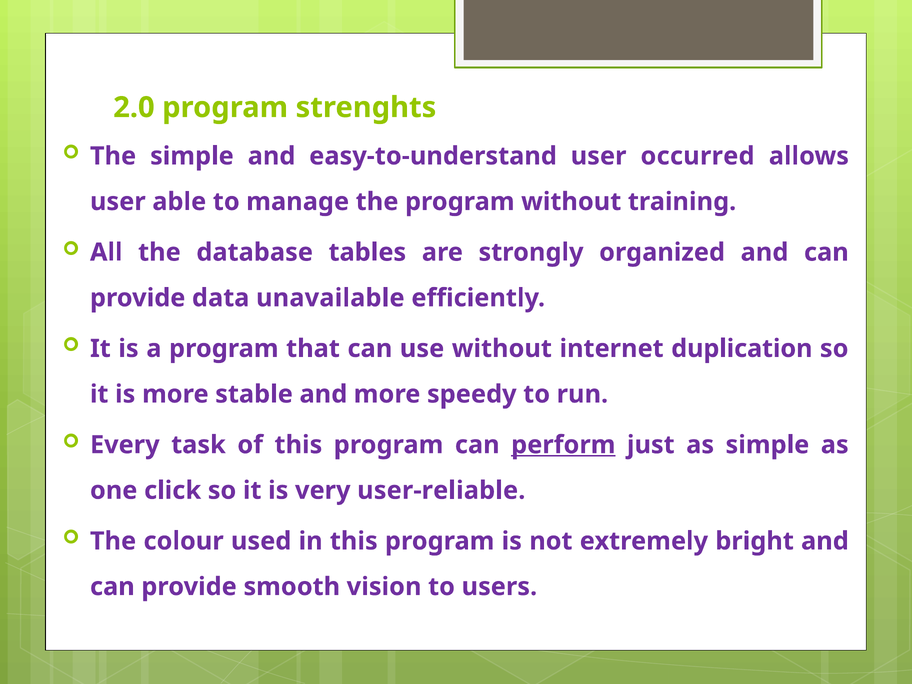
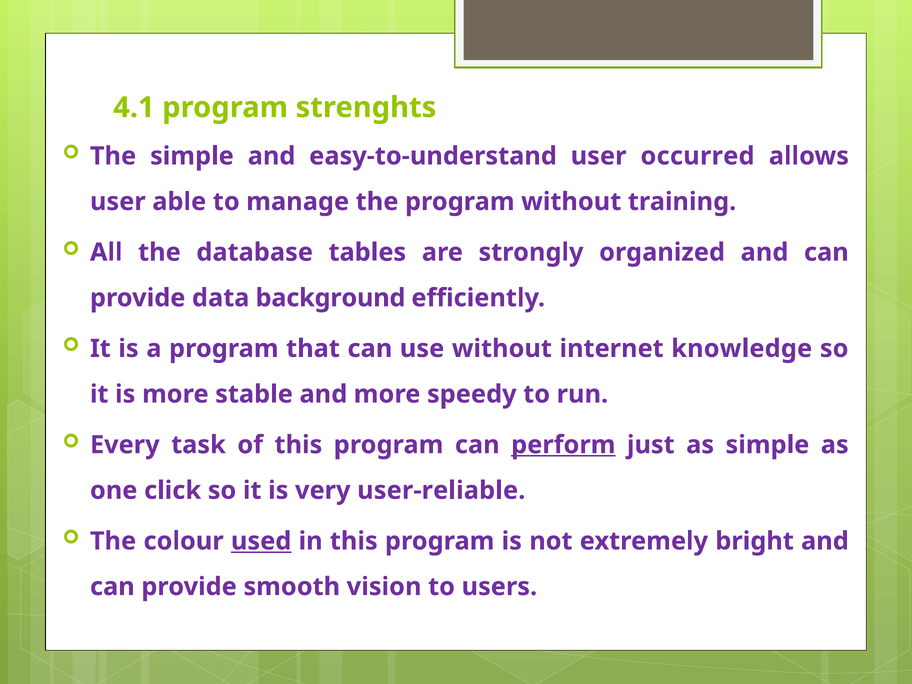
2.0: 2.0 -> 4.1
unavailable: unavailable -> background
duplication: duplication -> knowledge
used underline: none -> present
